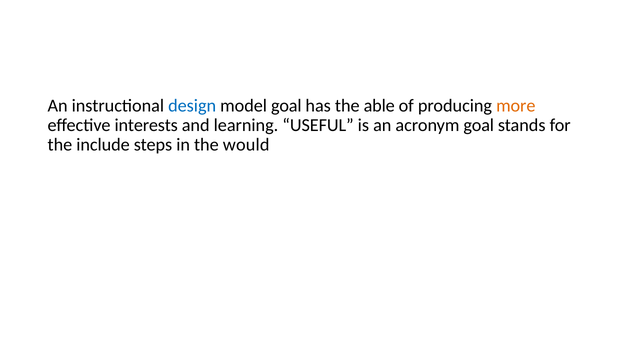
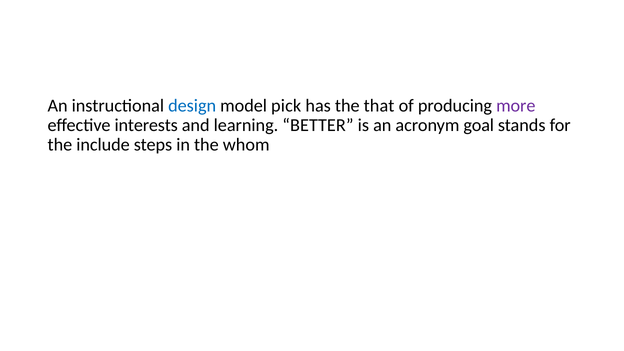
model goal: goal -> pick
able: able -> that
more colour: orange -> purple
USEFUL: USEFUL -> BETTER
would: would -> whom
